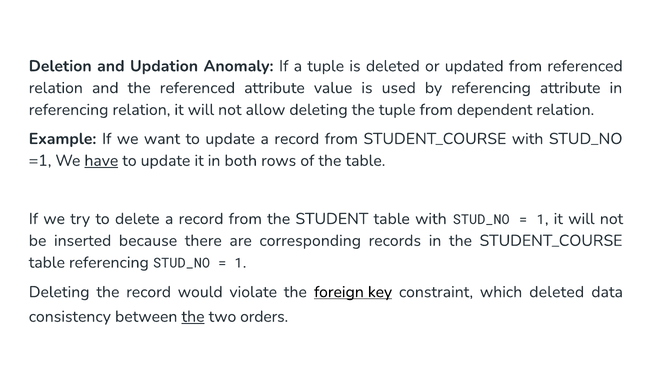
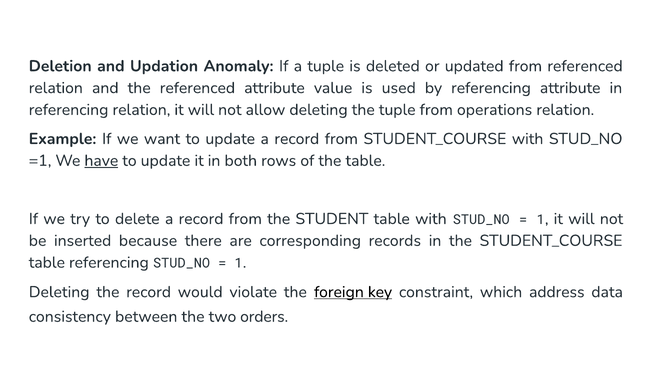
dependent: dependent -> operations
which deleted: deleted -> address
the at (193, 316) underline: present -> none
